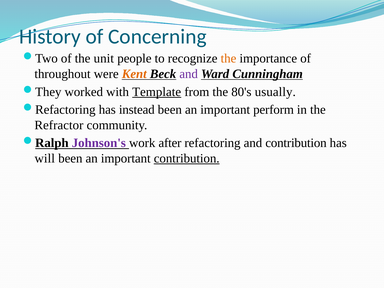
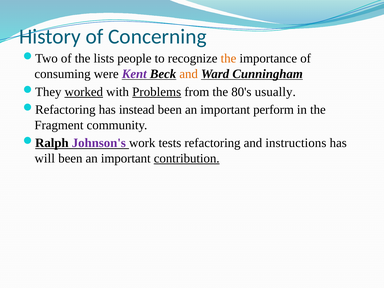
unit: unit -> lists
throughout: throughout -> consuming
Kent colour: orange -> purple
and at (189, 74) colour: purple -> orange
worked underline: none -> present
Template: Template -> Problems
Refractor: Refractor -> Fragment
after: after -> tests
and contribution: contribution -> instructions
